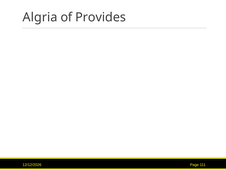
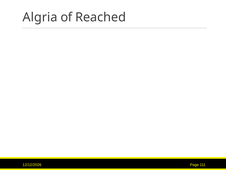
Provides: Provides -> Reached
